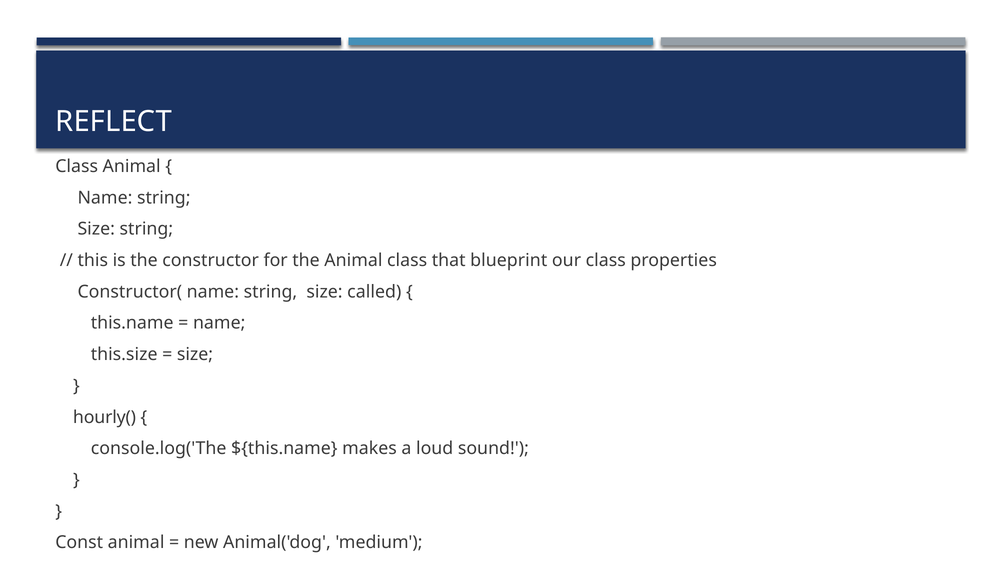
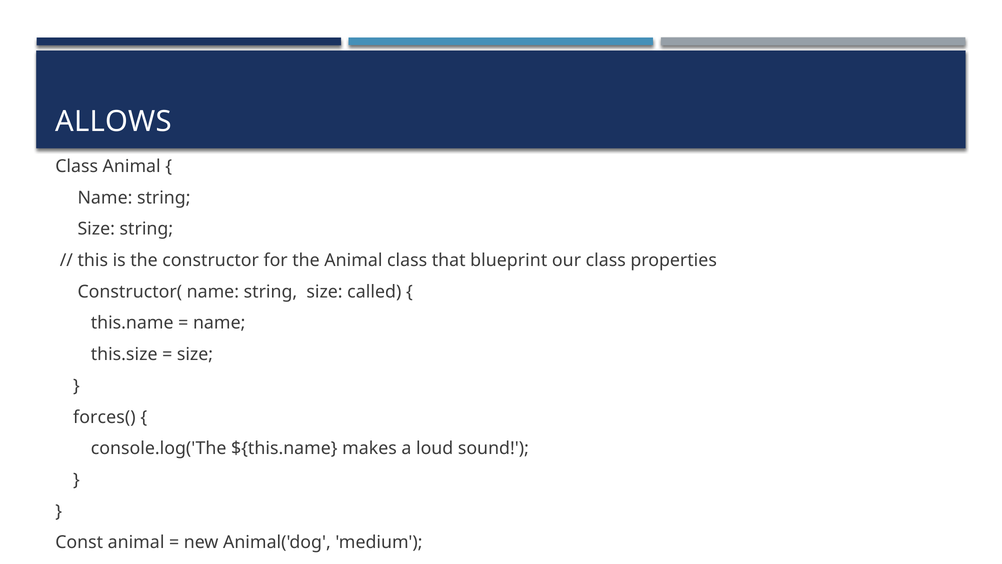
REFLECT: REFLECT -> ALLOWS
hourly(: hourly( -> forces(
